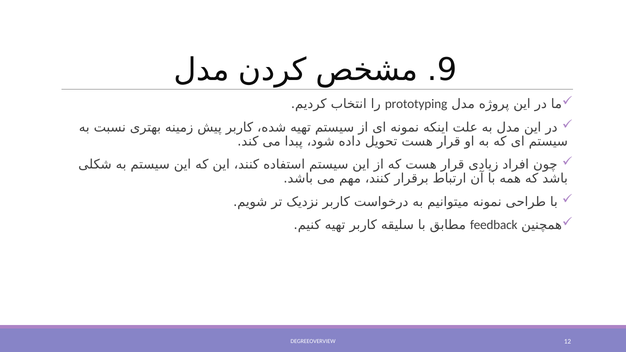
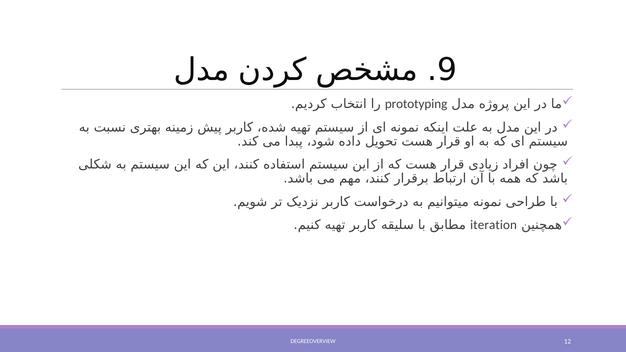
feedback: feedback -> iteration
